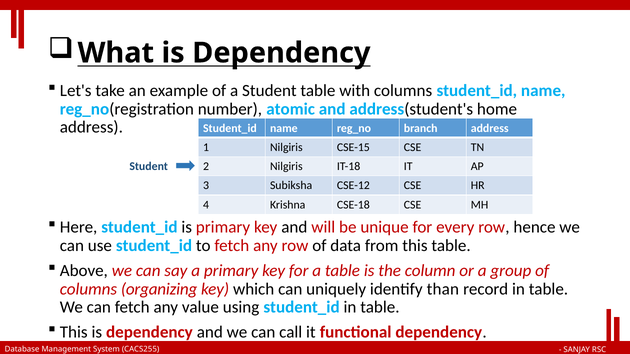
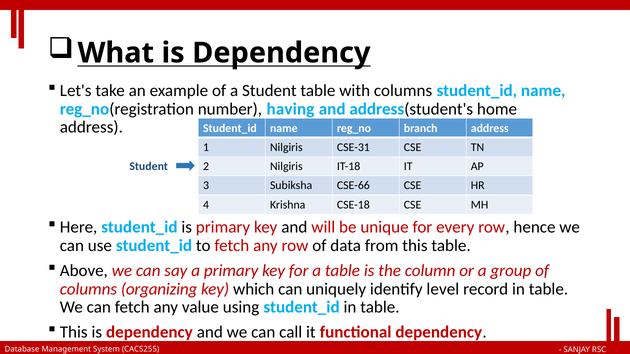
atomic: atomic -> having
CSE-15: CSE-15 -> CSE-31
CSE-12: CSE-12 -> CSE-66
than: than -> level
